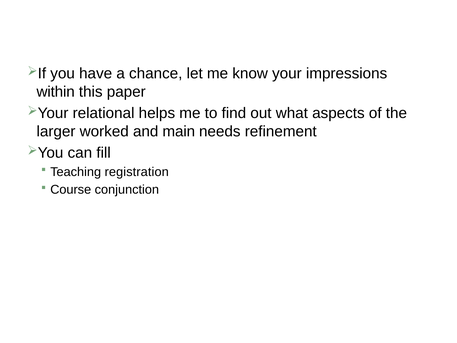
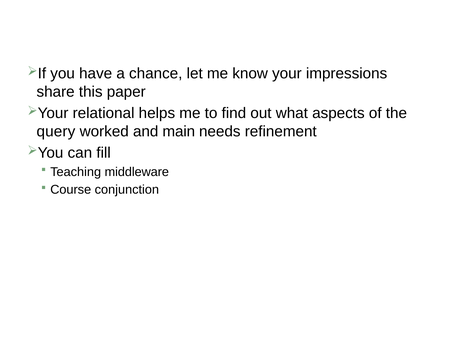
within: within -> share
larger: larger -> query
registration: registration -> middleware
